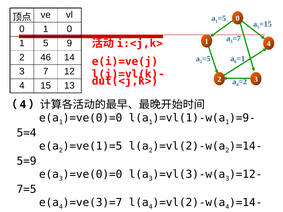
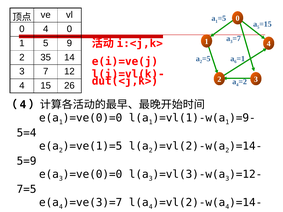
1 at (46, 29): 1 -> 4
46: 46 -> 35
13: 13 -> 26
